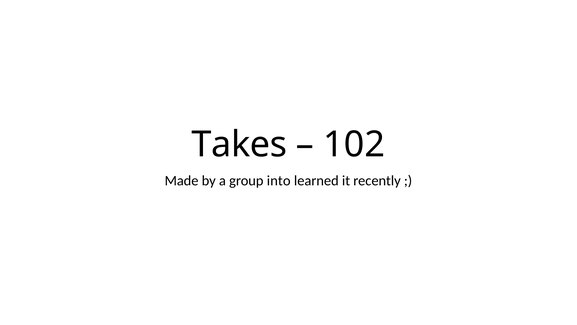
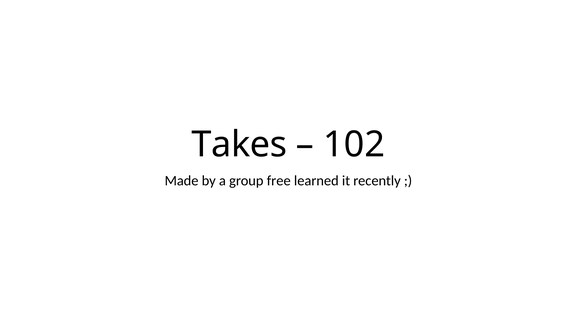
into: into -> free
